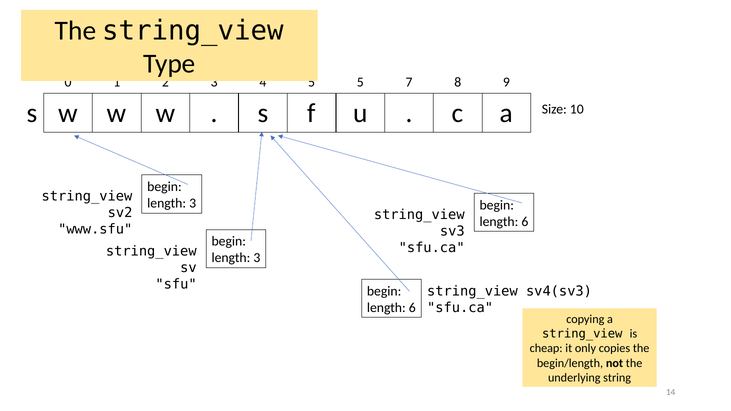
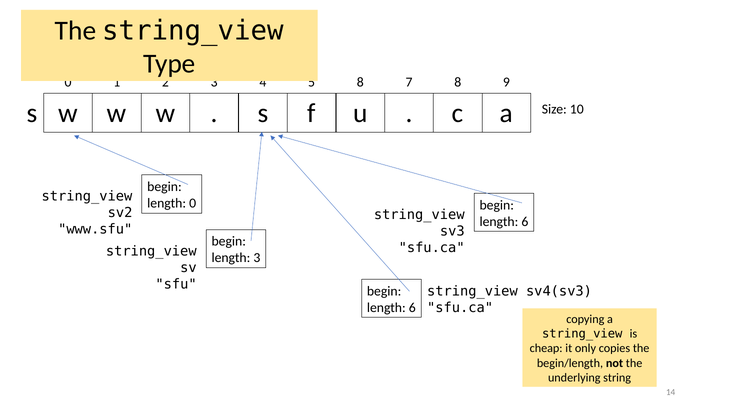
5 at (360, 82): 5 -> 8
3 at (193, 203): 3 -> 0
